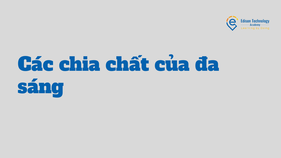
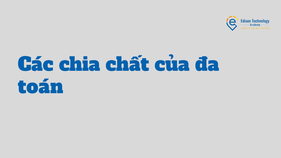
sáng: sáng -> toán
